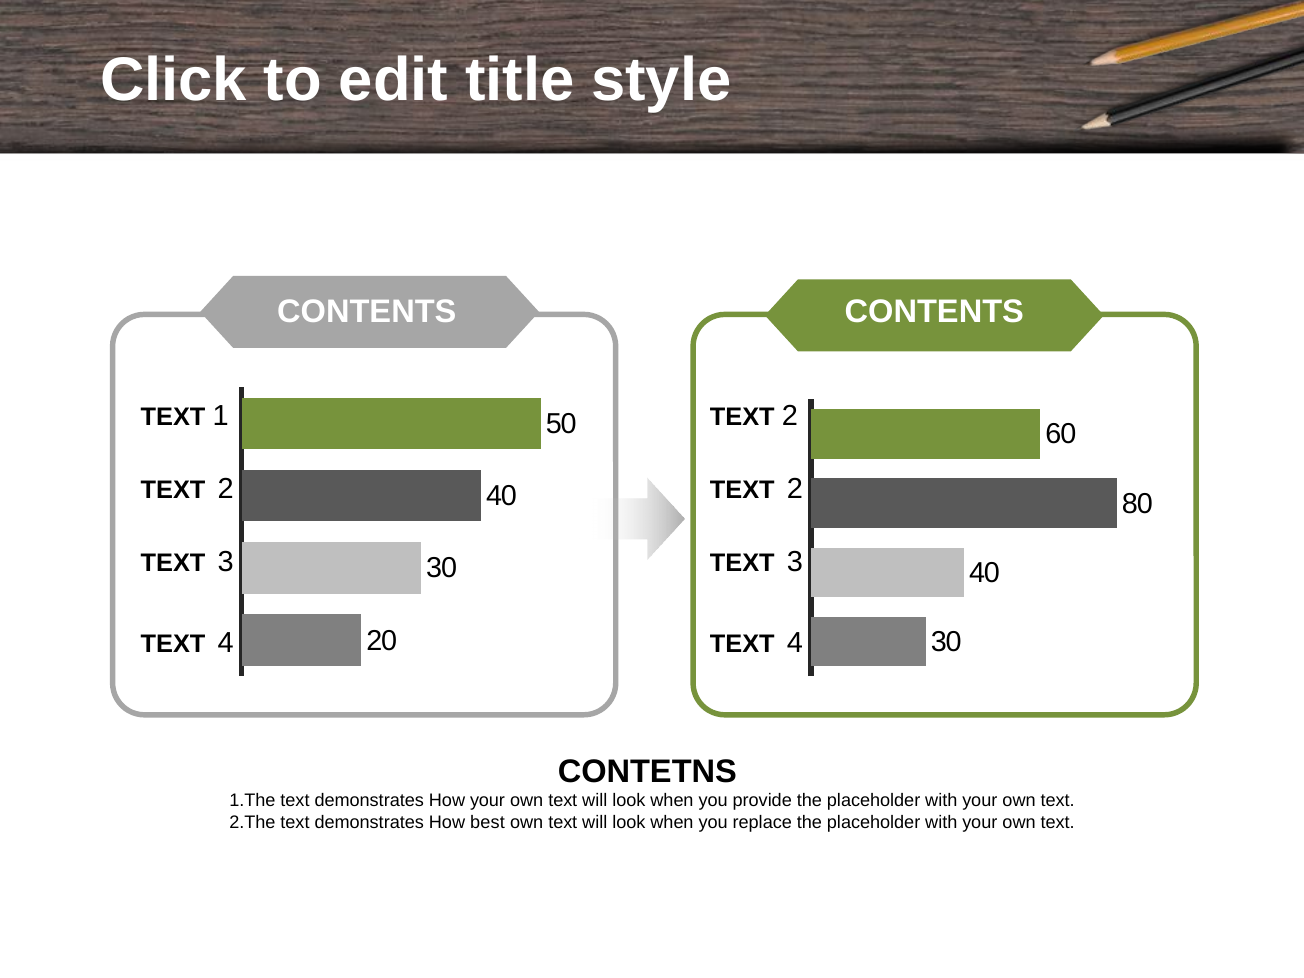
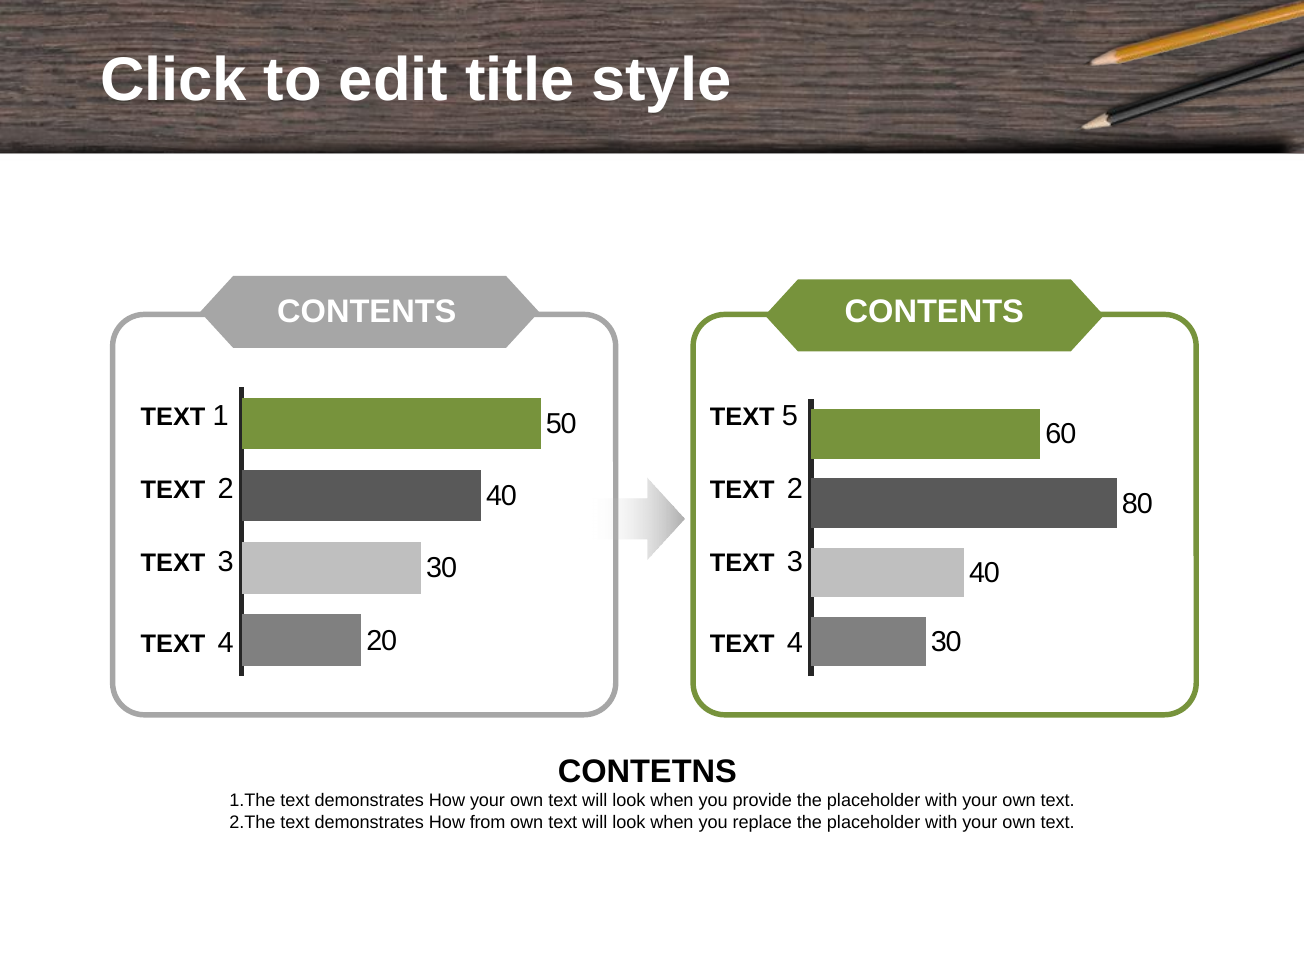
2 at (790, 416): 2 -> 5
best: best -> from
